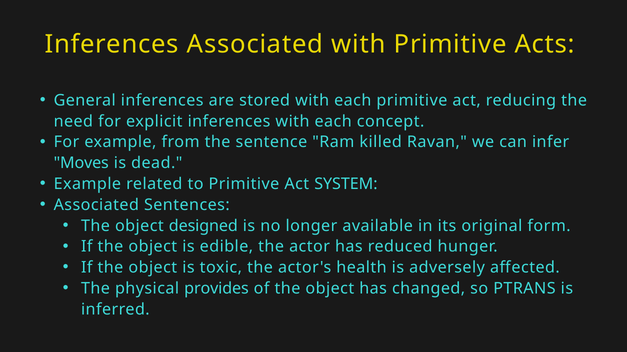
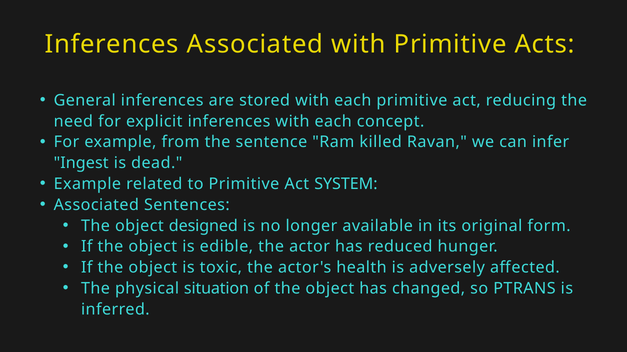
Moves: Moves -> Ingest
provides: provides -> situation
